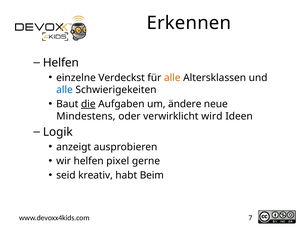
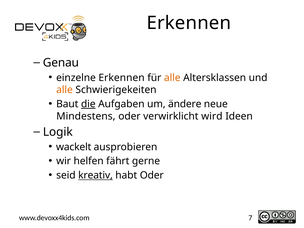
Helfen at (61, 63): Helfen -> Genau
einzelne Verdeckst: Verdeckst -> Erkennen
alle at (64, 90) colour: blue -> orange
anzeigt: anzeigt -> wackelt
pixel: pixel -> fährt
kreativ underline: none -> present
habt Beim: Beim -> Oder
